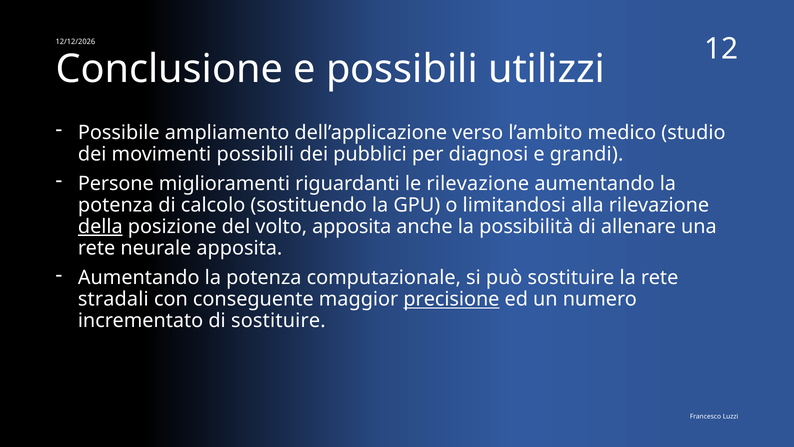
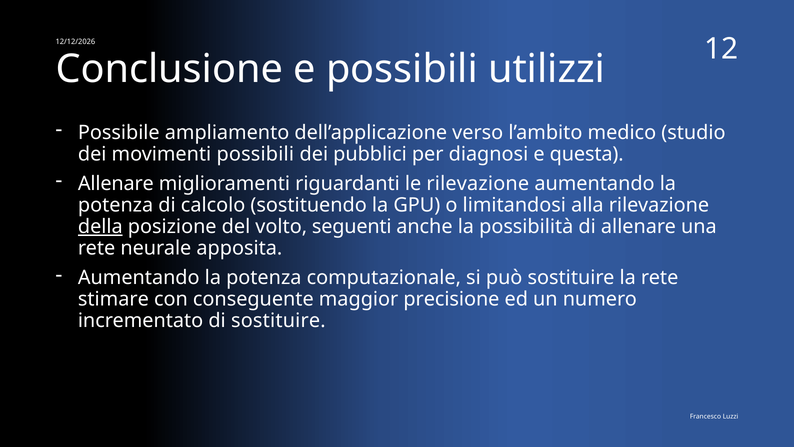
grandi: grandi -> questa
Persone at (116, 184): Persone -> Allenare
volto apposita: apposita -> seguenti
stradali: stradali -> stimare
precisione underline: present -> none
